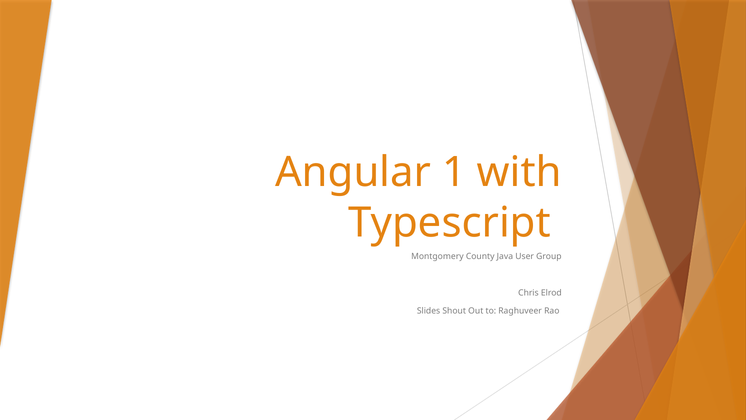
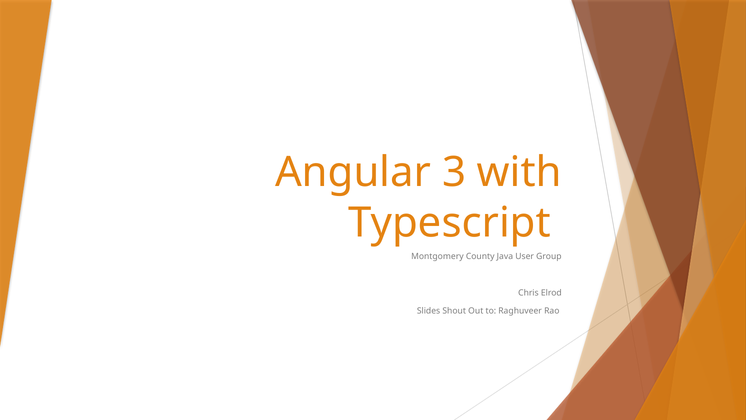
1: 1 -> 3
